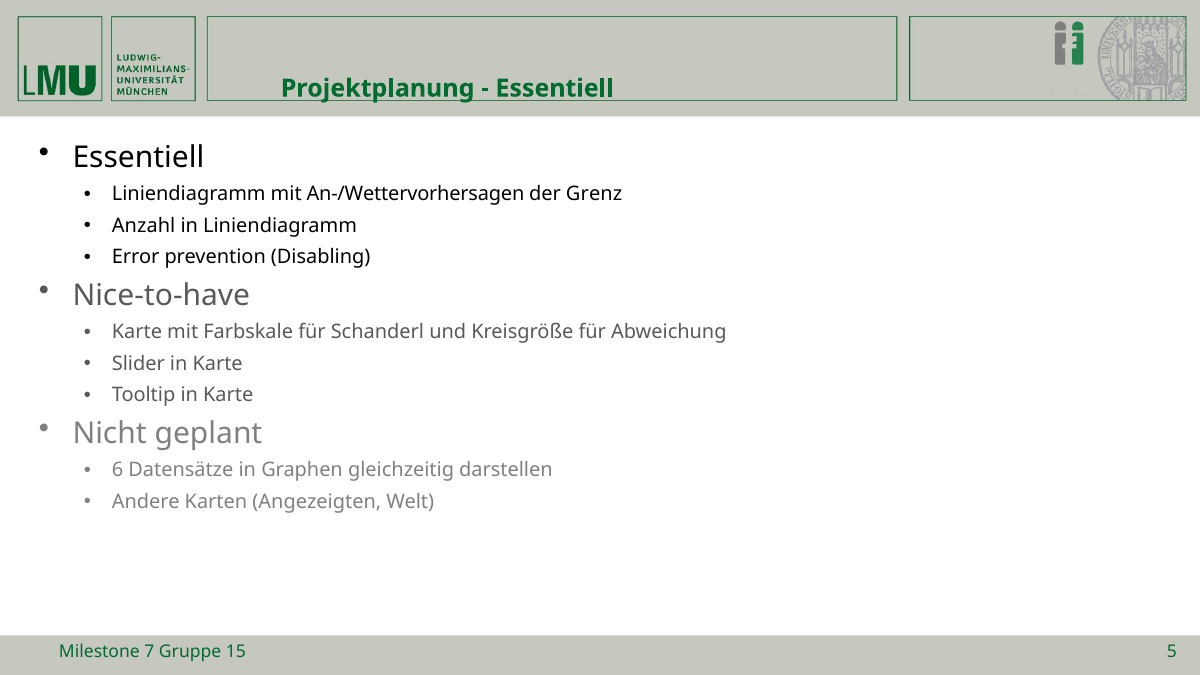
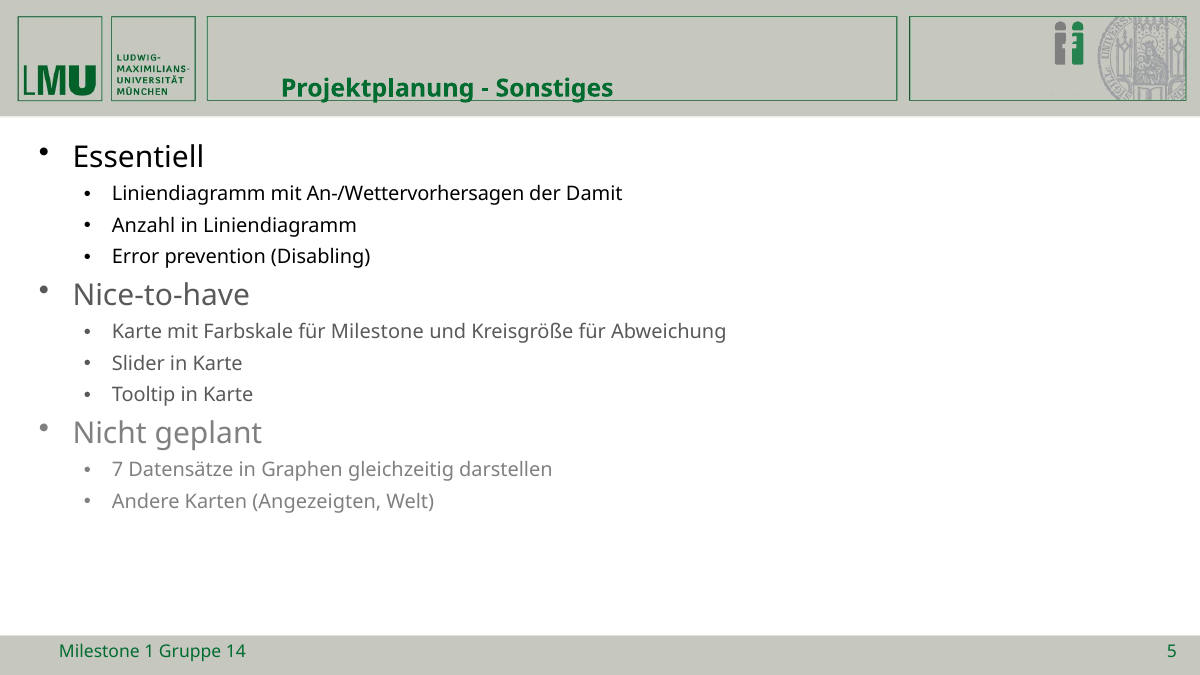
Essentiell at (554, 88): Essentiell -> Sonstiges
Grenz: Grenz -> Damit
für Schanderl: Schanderl -> Milestone
6: 6 -> 7
7: 7 -> 1
15: 15 -> 14
